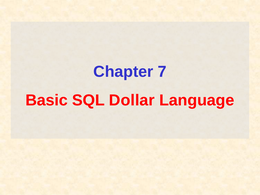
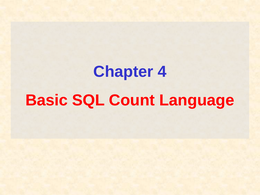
7: 7 -> 4
Dollar: Dollar -> Count
